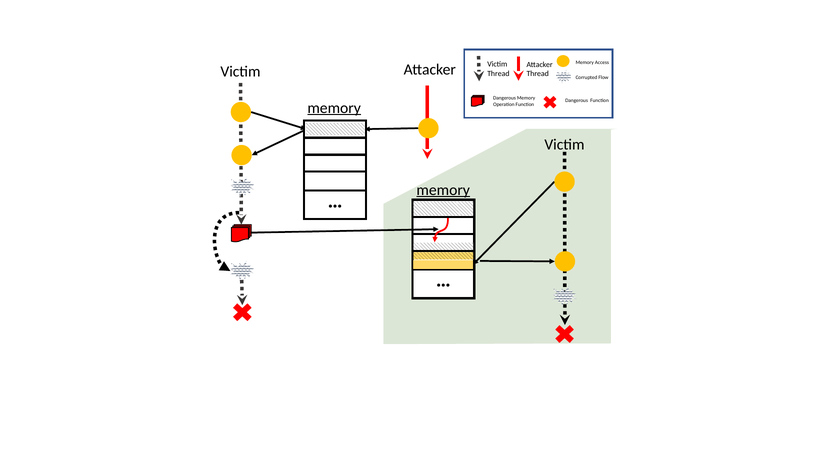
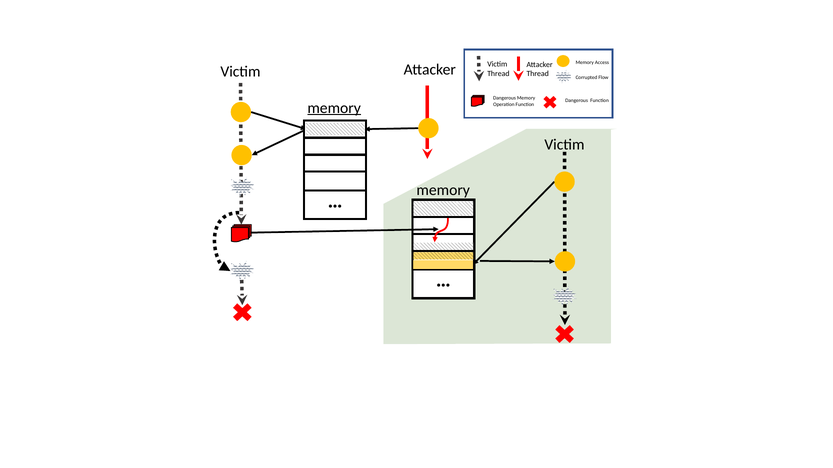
memory at (443, 190) underline: present -> none
